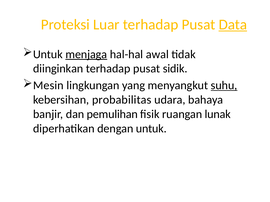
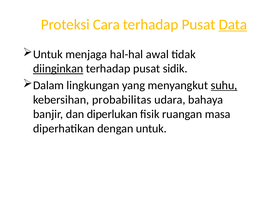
Luar: Luar -> Cara
menjaga underline: present -> none
diinginkan underline: none -> present
Mesin: Mesin -> Dalam
pemulihan: pemulihan -> diperlukan
lunak: lunak -> masa
